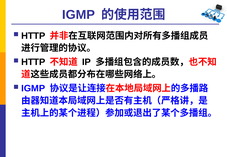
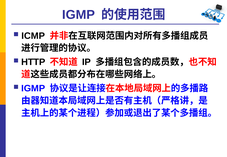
HTTP at (33, 36): HTTP -> ICMP
